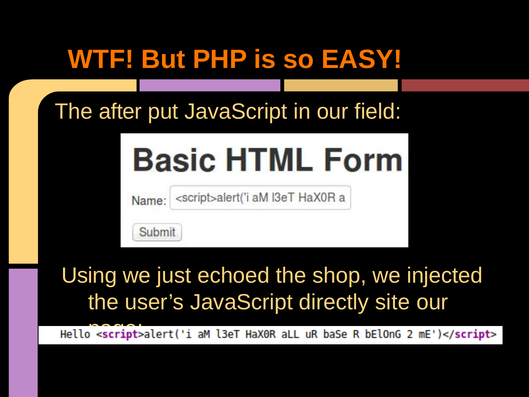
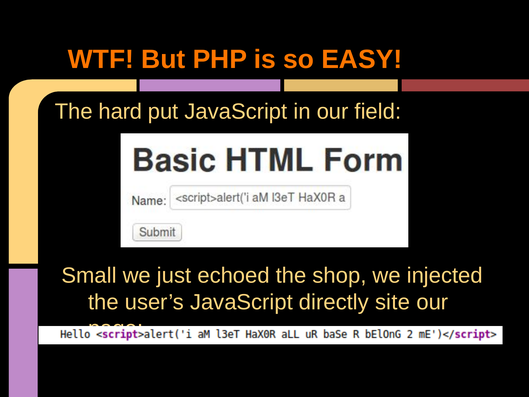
after: after -> hard
Using: Using -> Small
